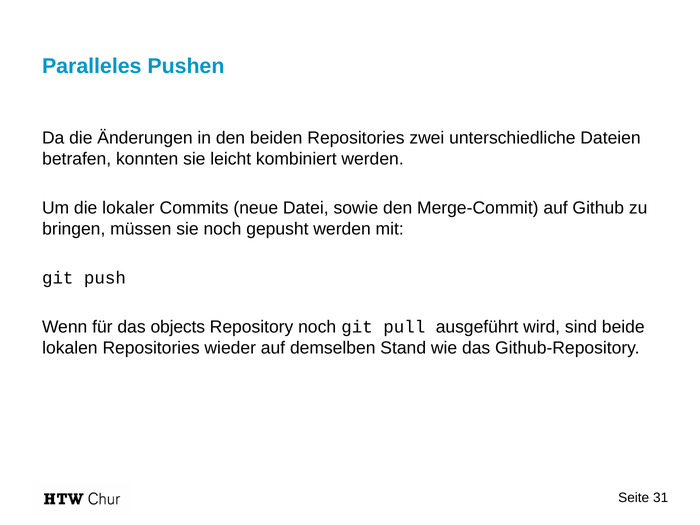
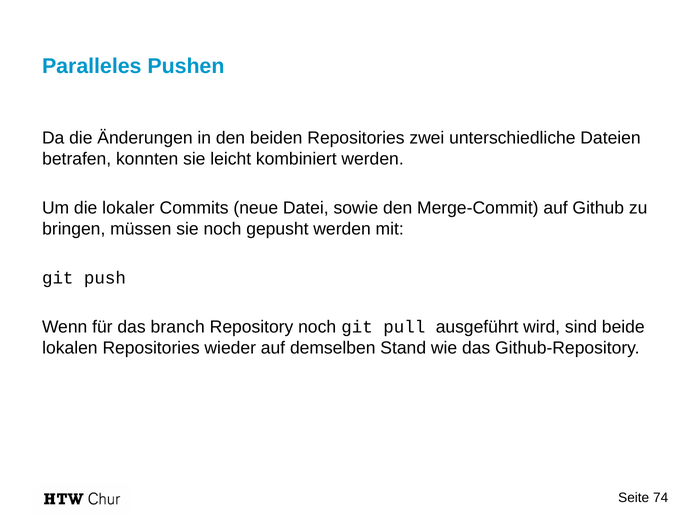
objects: objects -> branch
31: 31 -> 74
